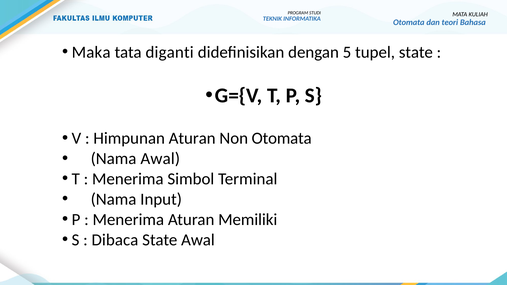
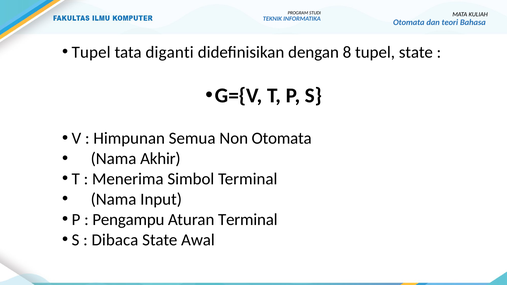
Maka at (91, 52): Maka -> Tupel
5: 5 -> 8
Himpunan Aturan: Aturan -> Semua
Nama Awal: Awal -> Akhir
Menerima at (128, 220): Menerima -> Pengampu
Aturan Memiliki: Memiliki -> Terminal
